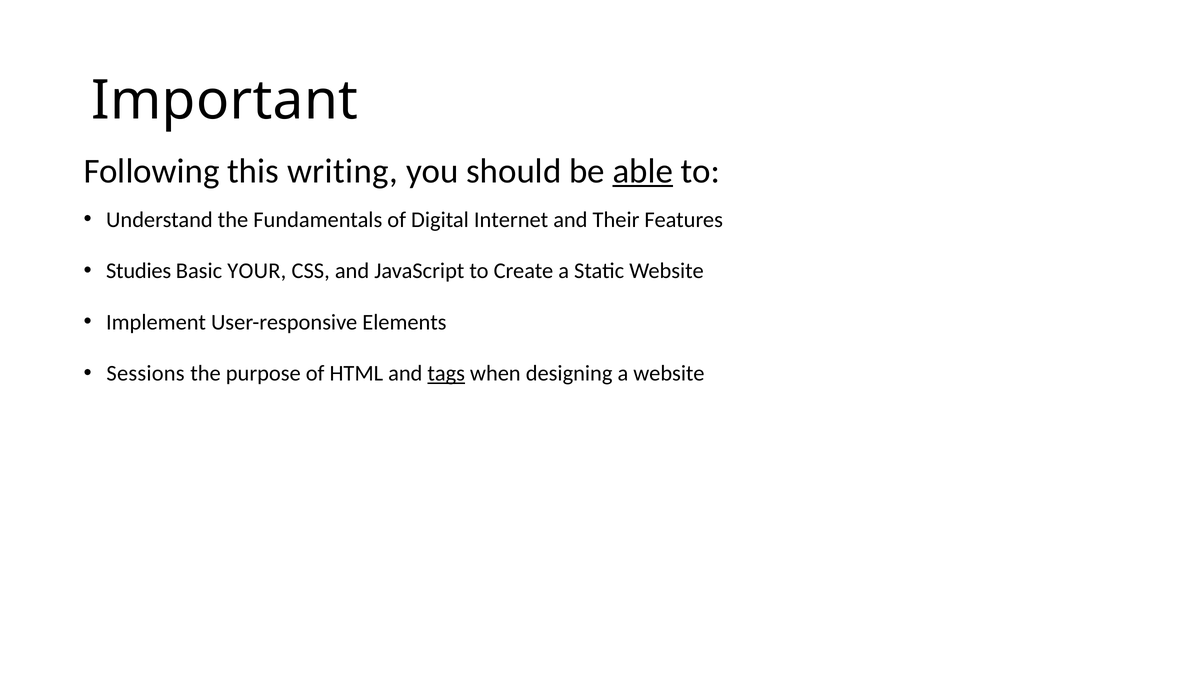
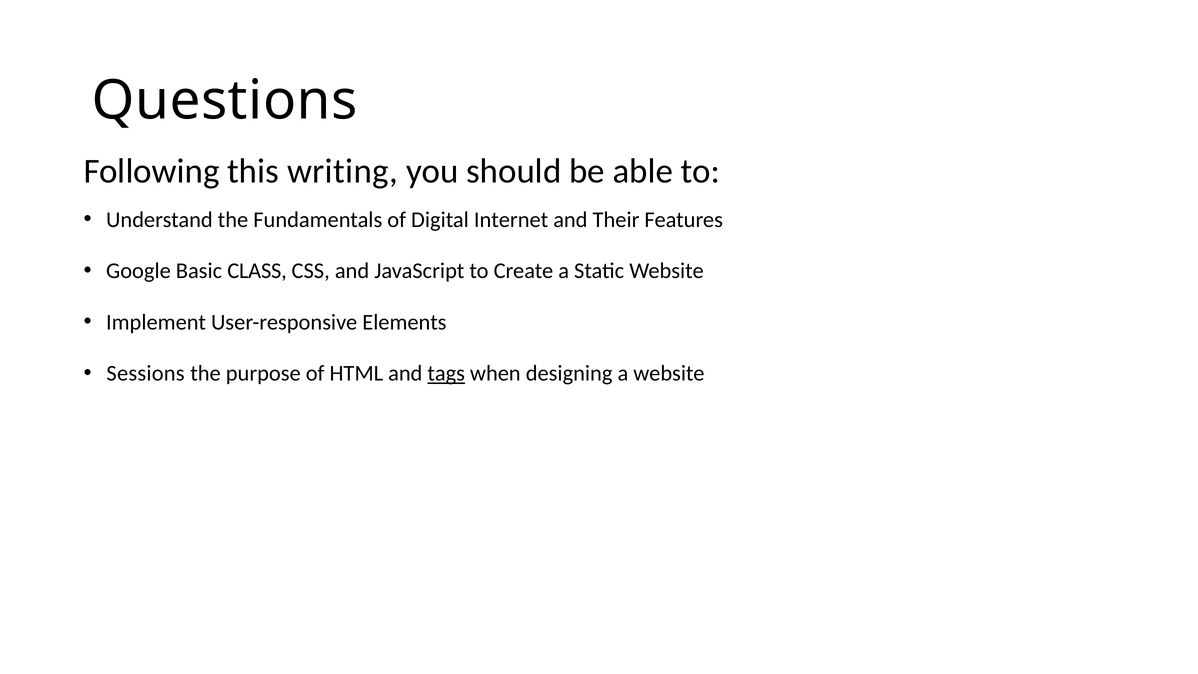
Important: Important -> Questions
able underline: present -> none
Studies: Studies -> Google
YOUR: YOUR -> CLASS
